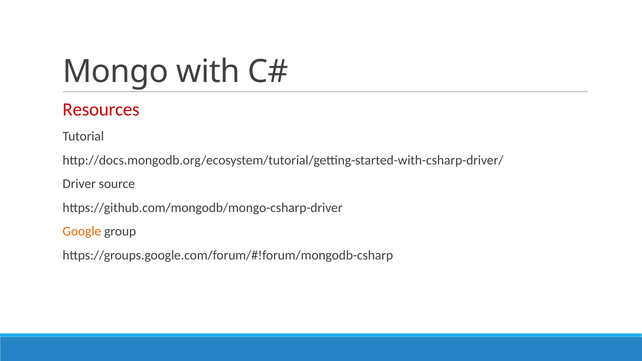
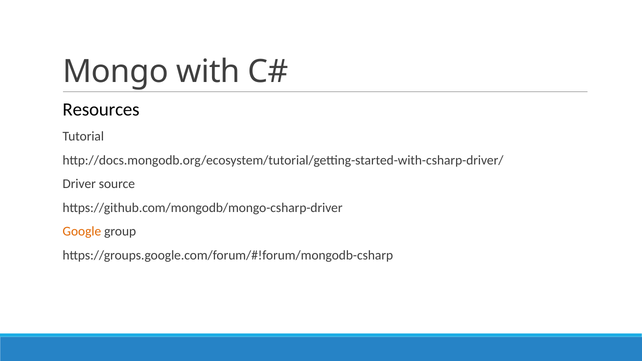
Resources colour: red -> black
